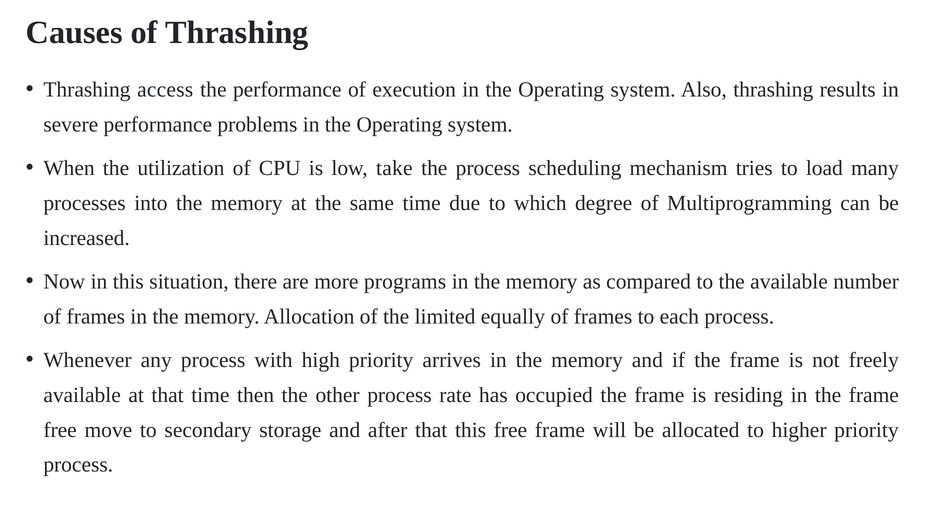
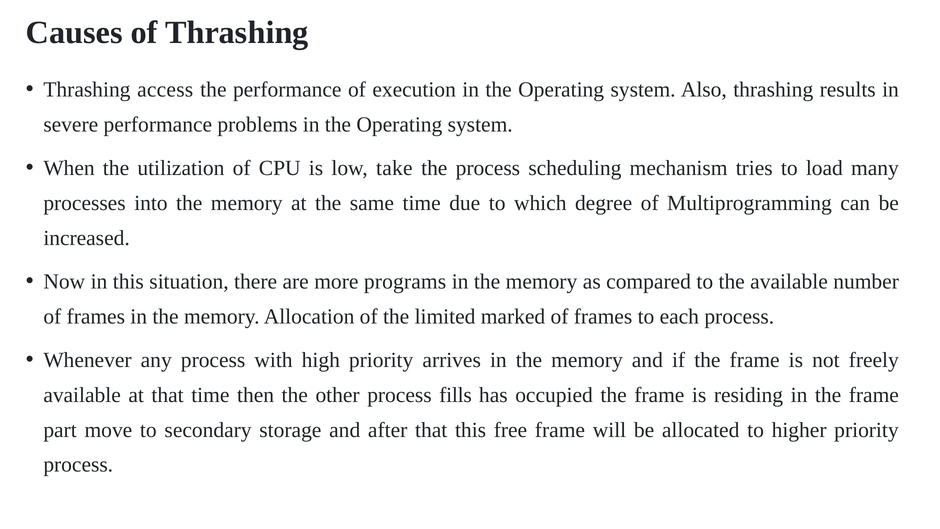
equally: equally -> marked
rate: rate -> fills
free at (60, 430): free -> part
